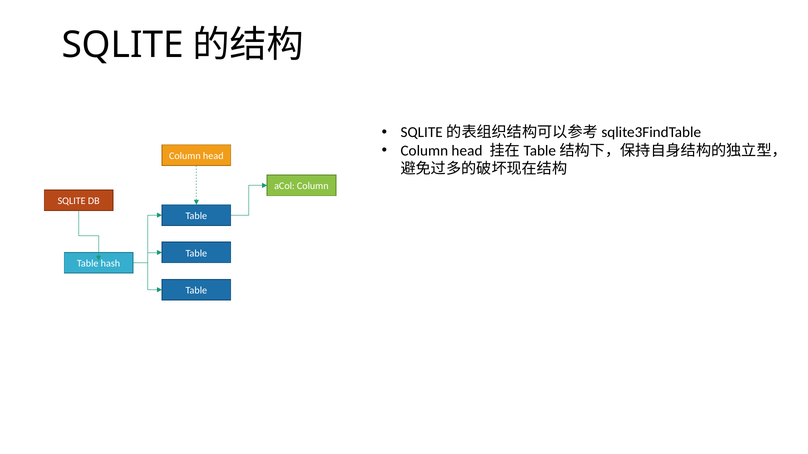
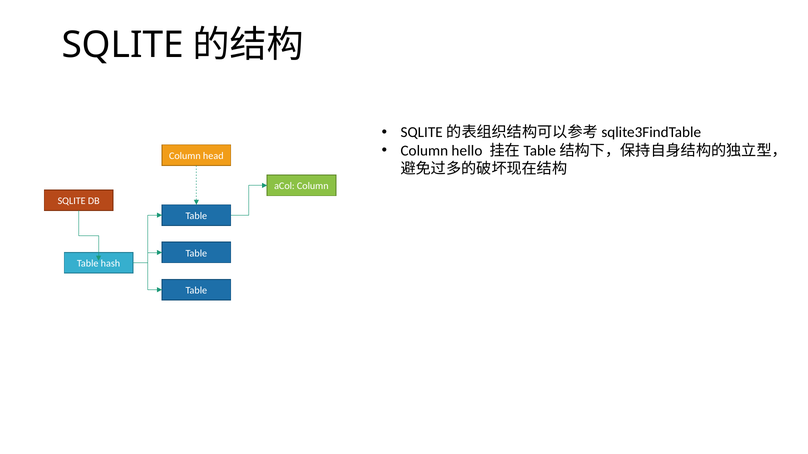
head at (467, 151): head -> hello
